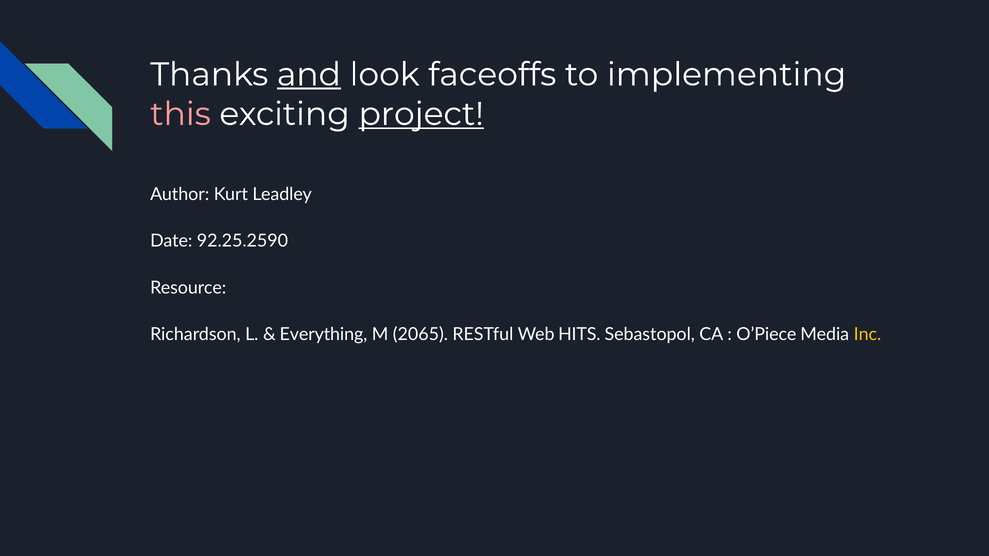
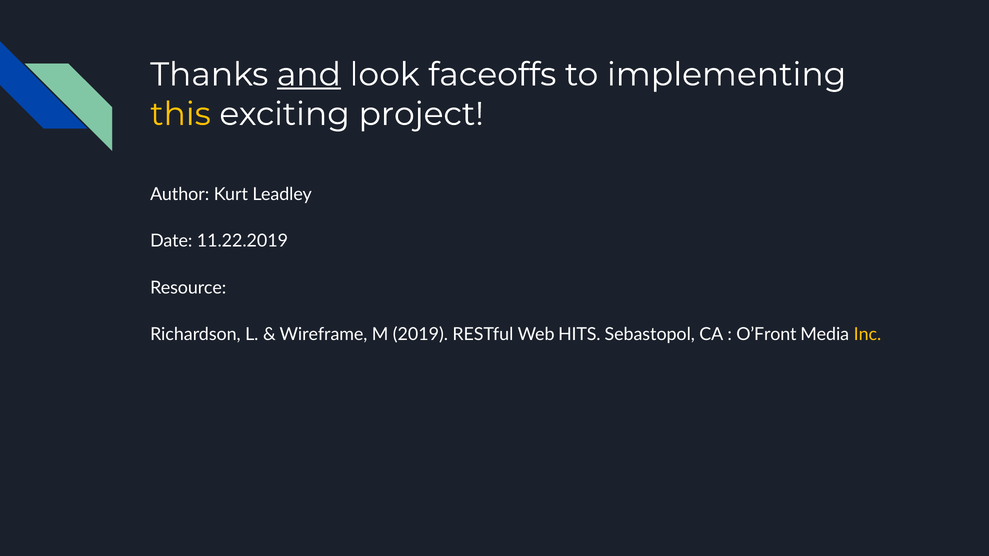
this colour: pink -> yellow
project underline: present -> none
92.25.2590: 92.25.2590 -> 11.22.2019
Everything: Everything -> Wireframe
2065: 2065 -> 2019
O’Piece: O’Piece -> O’Front
